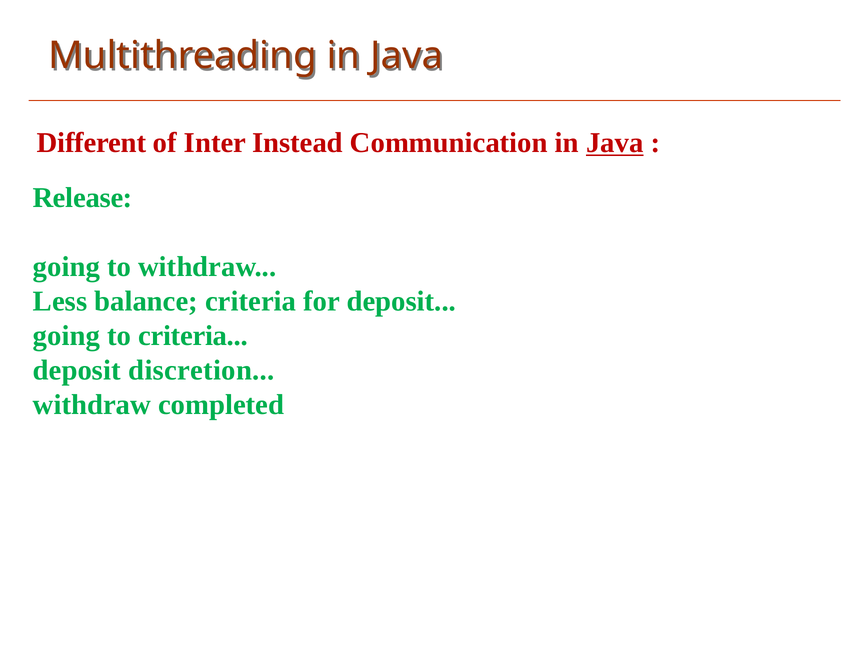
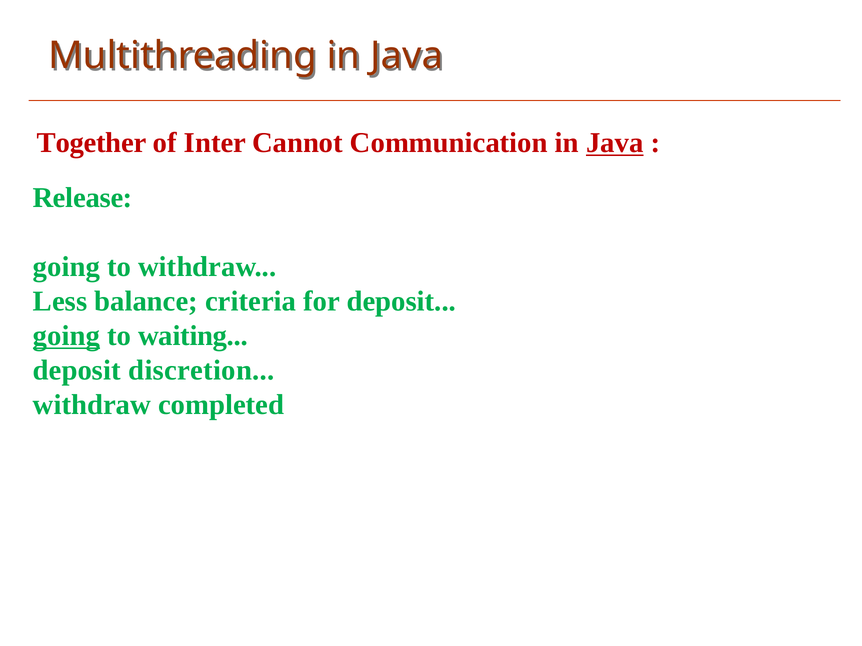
Different: Different -> Together
Instead: Instead -> Cannot
going at (66, 336) underline: none -> present
to criteria: criteria -> waiting
